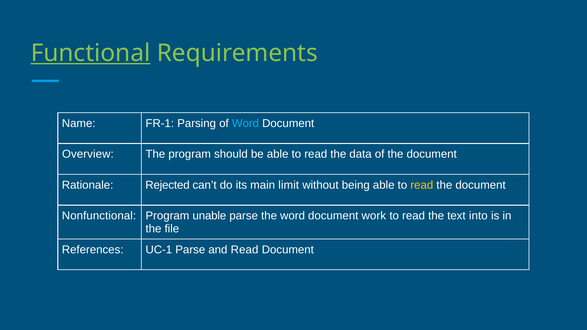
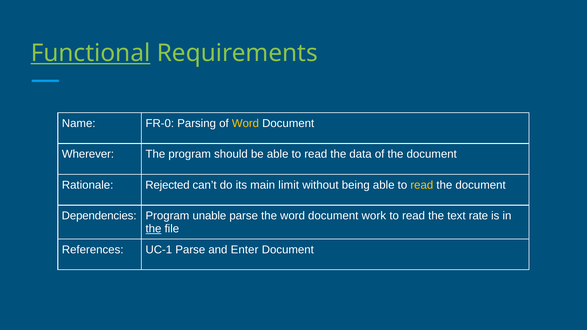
FR-1: FR-1 -> FR-0
Word at (245, 123) colour: light blue -> yellow
Overview: Overview -> Wherever
Nonfunctional: Nonfunctional -> Dependencies
into: into -> rate
the at (153, 229) underline: none -> present
and Read: Read -> Enter
